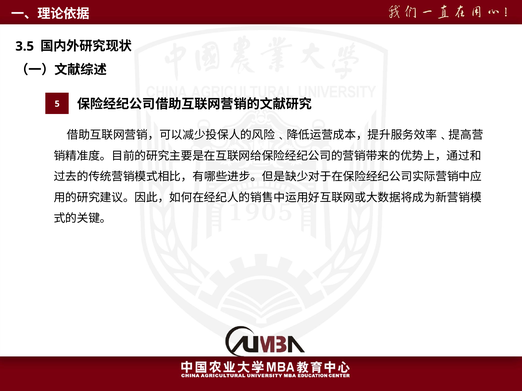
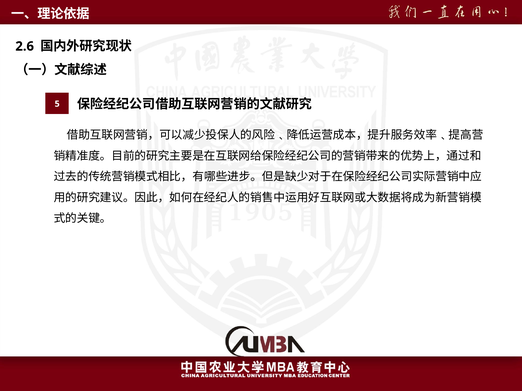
3.5: 3.5 -> 2.6
